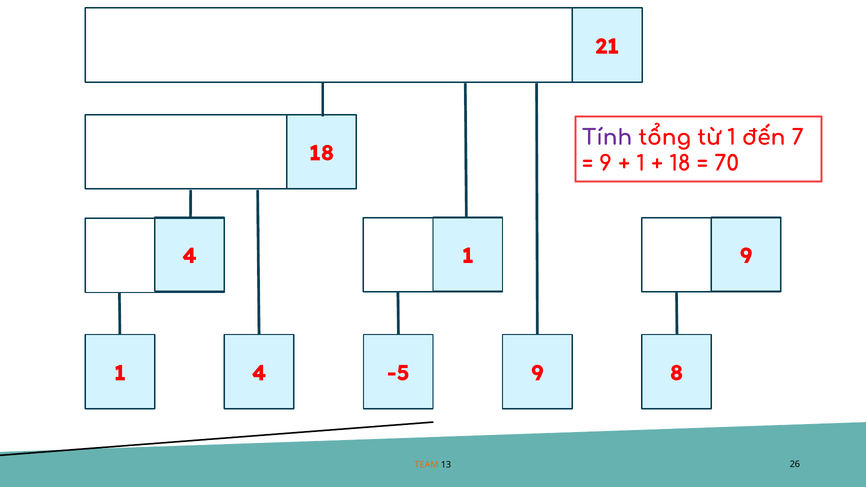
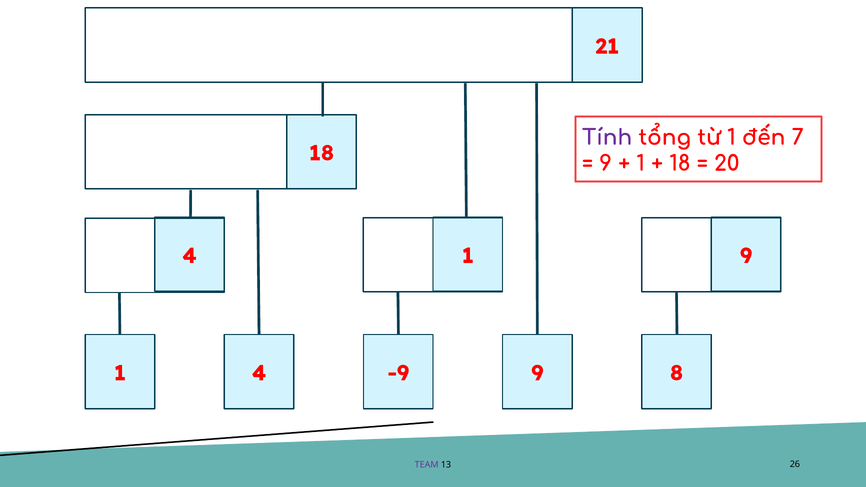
70: 70 -> 20
-5: -5 -> -9
TEAM colour: orange -> purple
